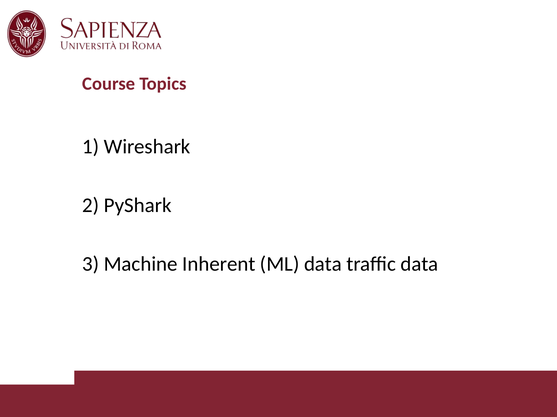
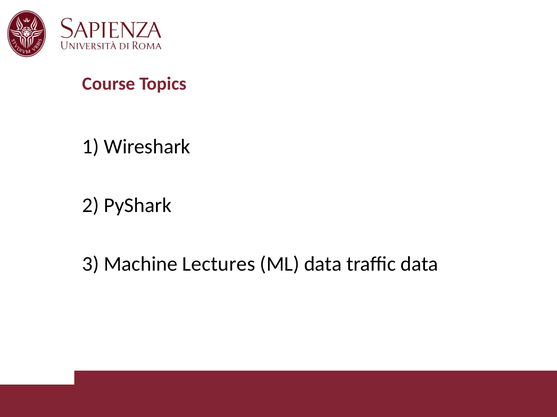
Inherent: Inherent -> Lectures
